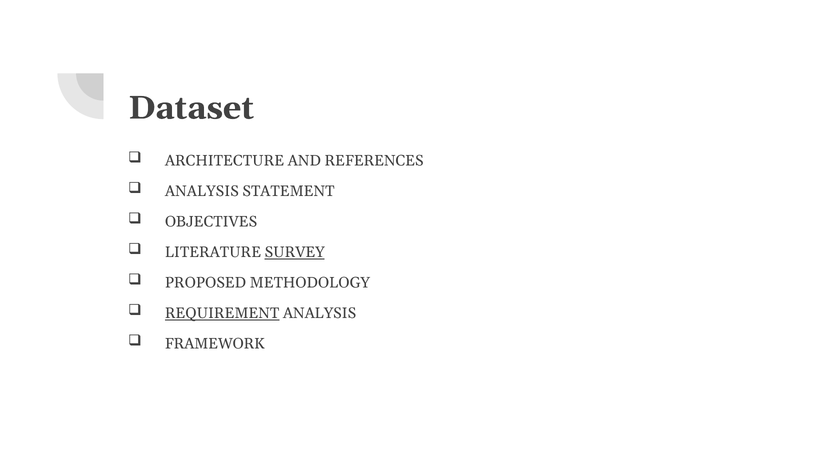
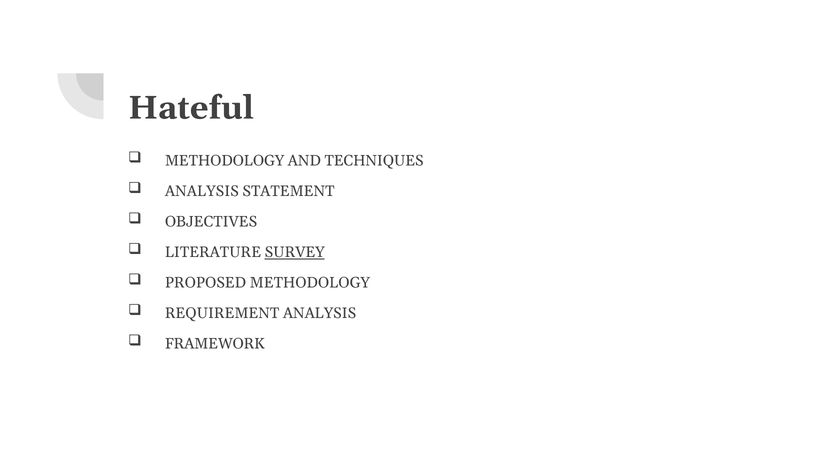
Dataset: Dataset -> Hateful
ARCHITECTURE at (225, 161): ARCHITECTURE -> METHODOLOGY
REFERENCES: REFERENCES -> TECHNIQUES
REQUIREMENT underline: present -> none
